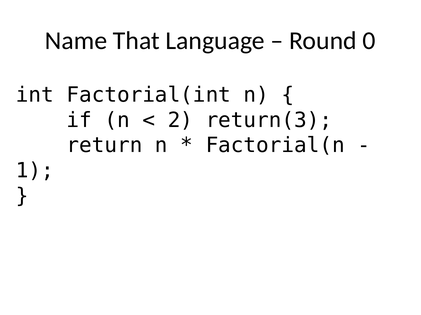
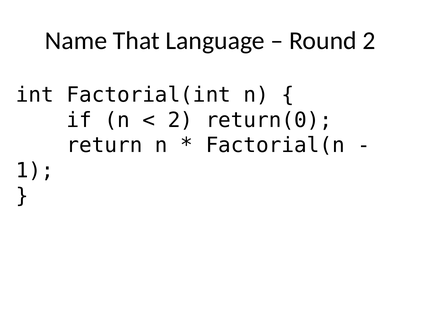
Round 0: 0 -> 2
return(3: return(3 -> return(0
